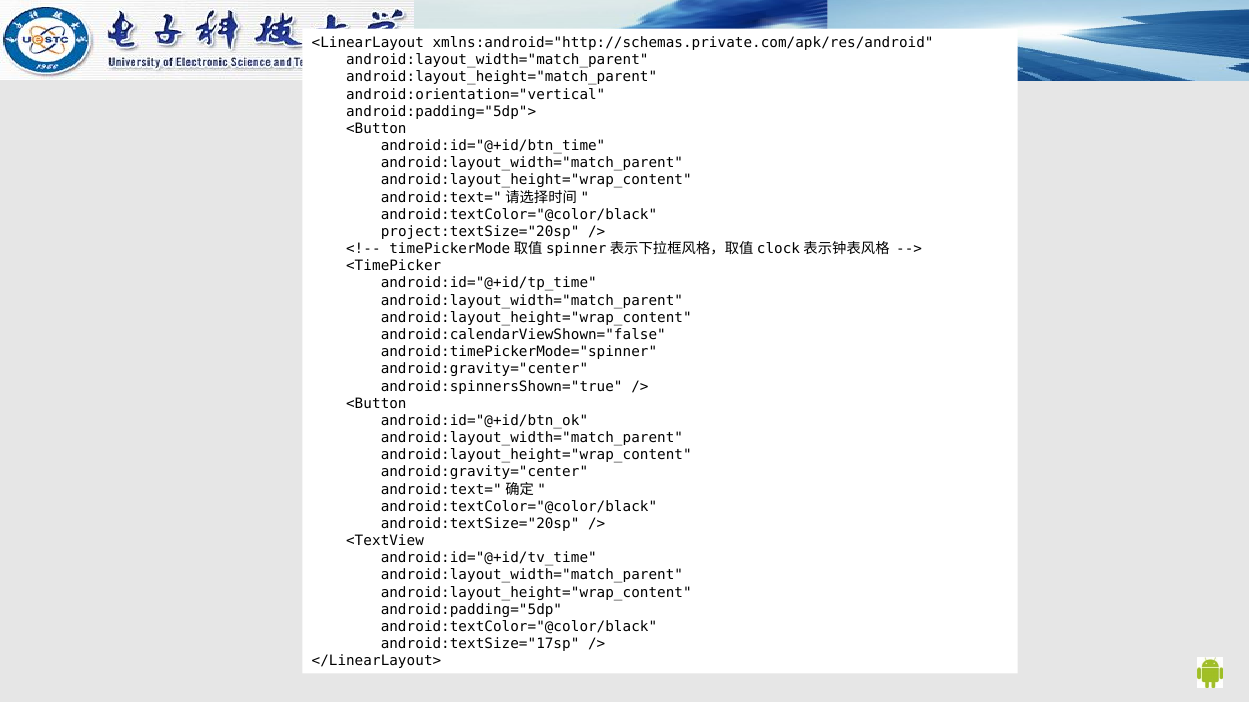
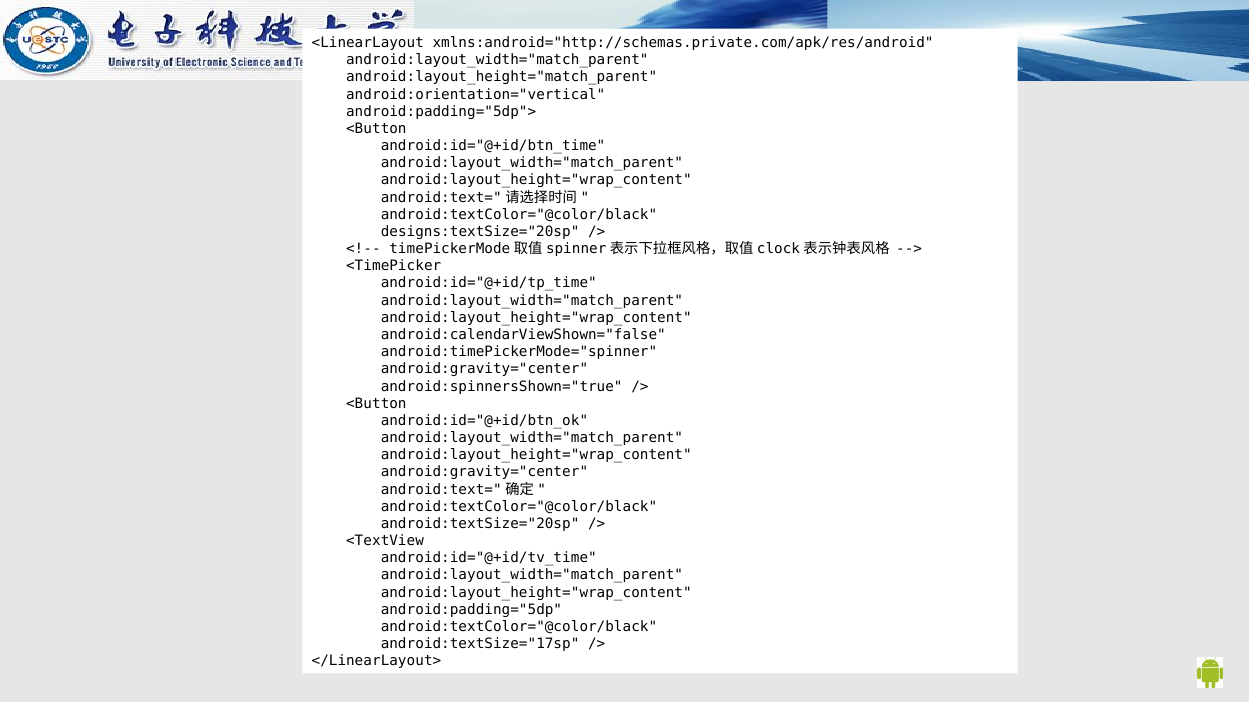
project:textSize="20sp: project:textSize="20sp -> designs:textSize="20sp
